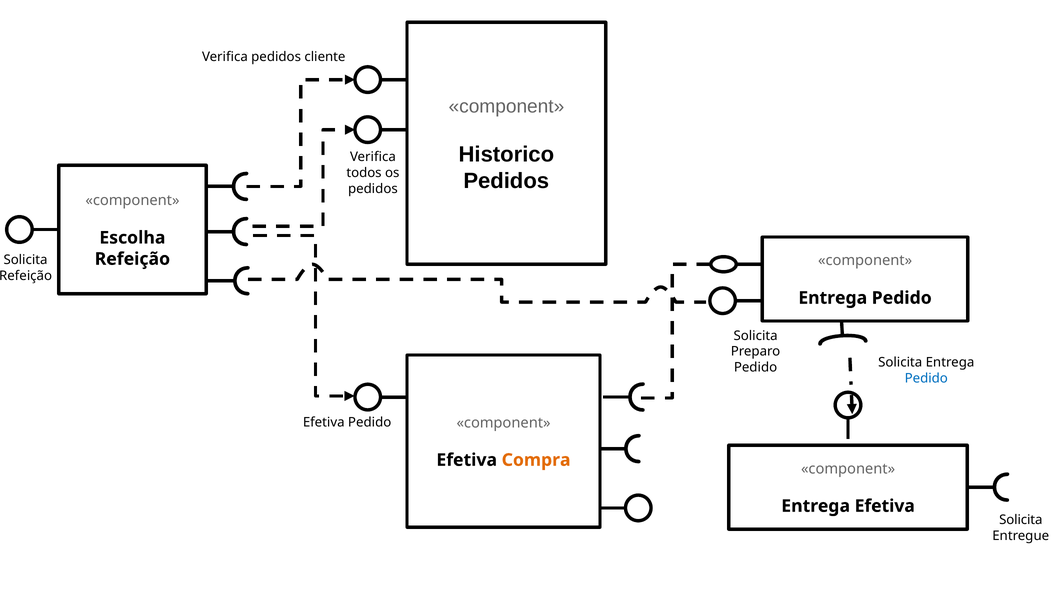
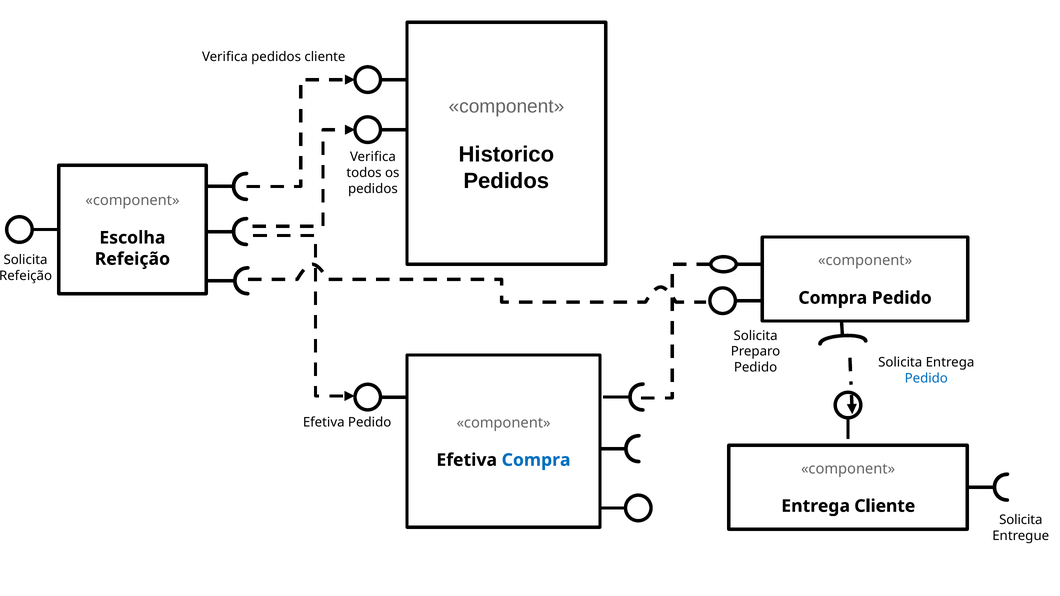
Entrega at (833, 298): Entrega -> Compra
Compra at (536, 460) colour: orange -> blue
Entrega Efetiva: Efetiva -> Cliente
